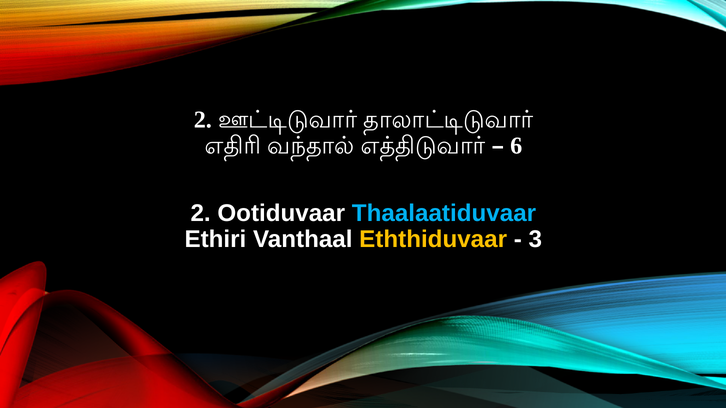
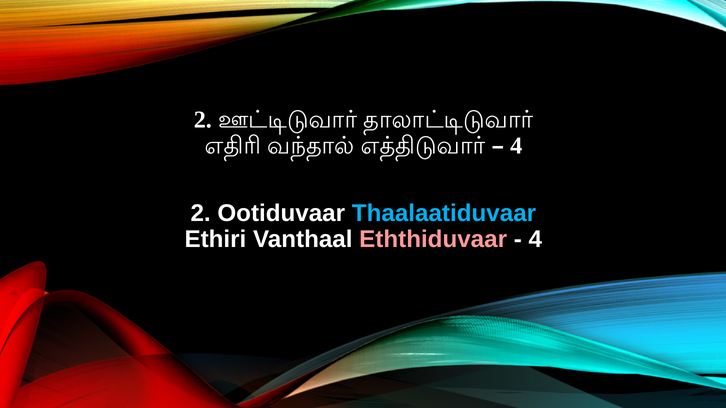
6 at (516, 146): 6 -> 4
Eththiduvaar colour: yellow -> pink
3 at (535, 239): 3 -> 4
